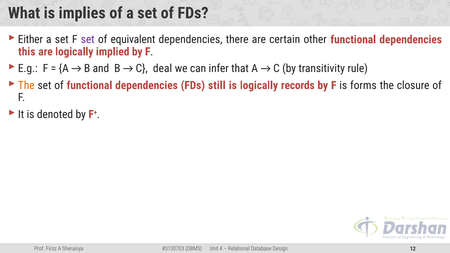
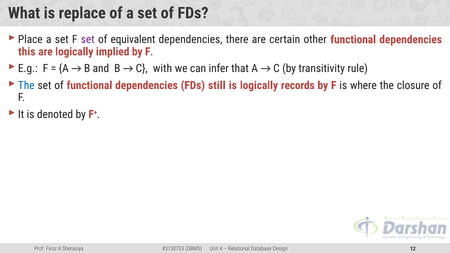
implies: implies -> replace
Either: Either -> Place
deal: deal -> with
The at (26, 85) colour: orange -> blue
forms: forms -> where
